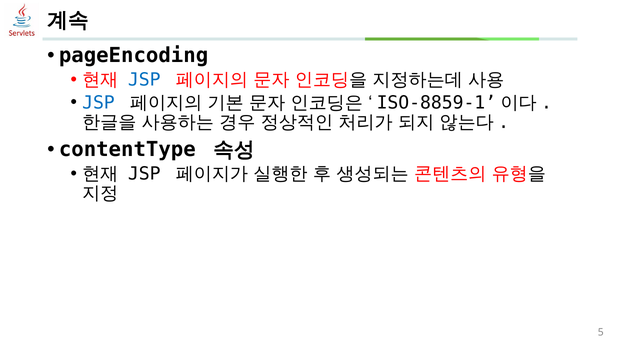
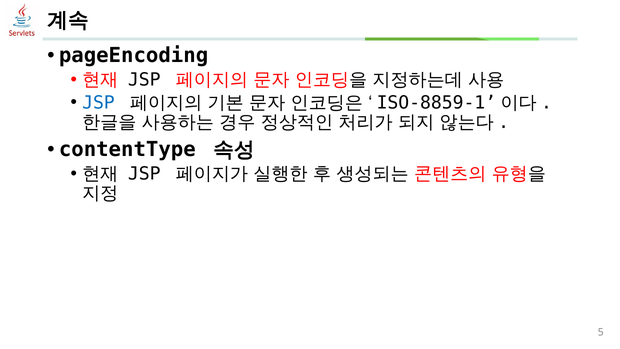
JSP at (144, 80) colour: blue -> black
